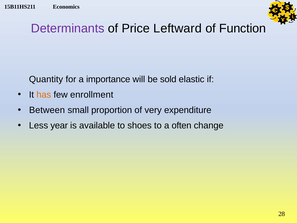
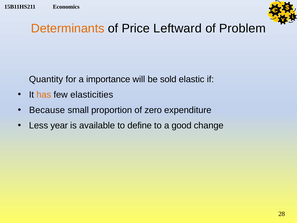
Determinants colour: purple -> orange
Function: Function -> Problem
enrollment: enrollment -> elasticities
Between: Between -> Because
very: very -> zero
shoes: shoes -> define
often: often -> good
